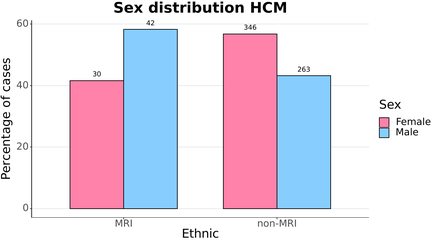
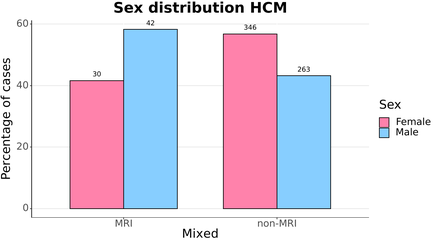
Ethnic: Ethnic -> Mixed
